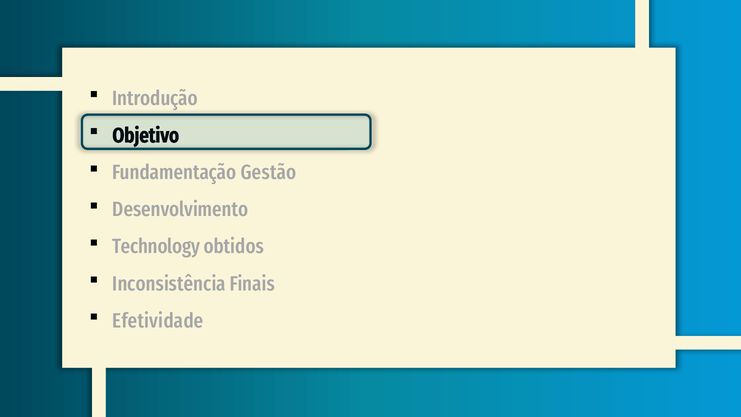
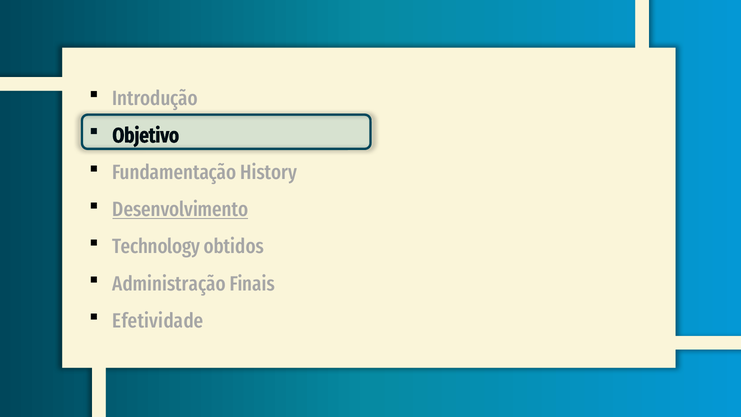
Gestão: Gestão -> History
Desenvolvimento underline: none -> present
Inconsistência: Inconsistência -> Administração
